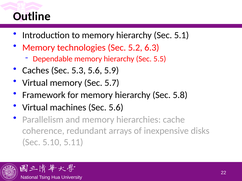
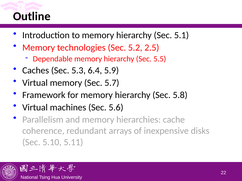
6.3: 6.3 -> 2.5
5.3 5.6: 5.6 -> 6.4
